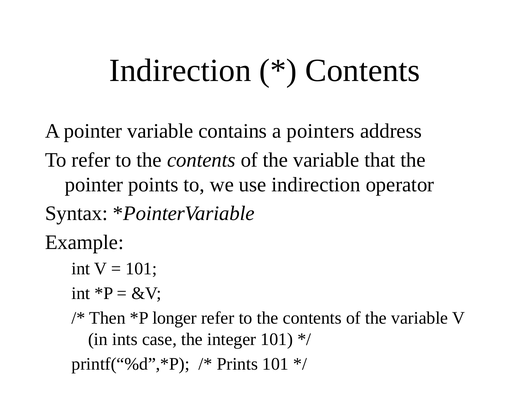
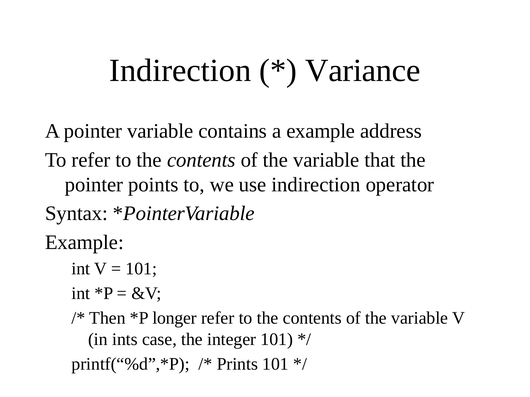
Contents at (363, 71): Contents -> Variance
a pointers: pointers -> example
